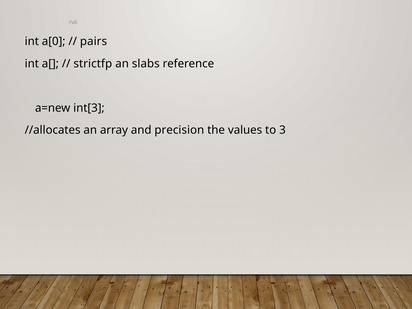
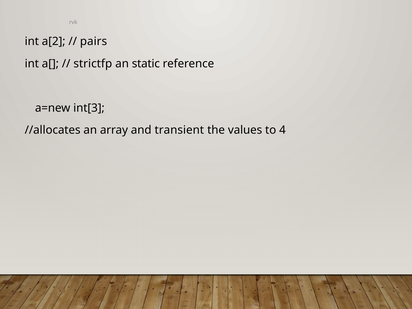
a[0: a[0 -> a[2
slabs: slabs -> static
precision: precision -> transient
3: 3 -> 4
